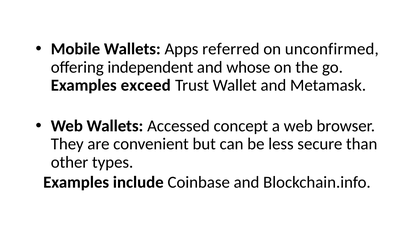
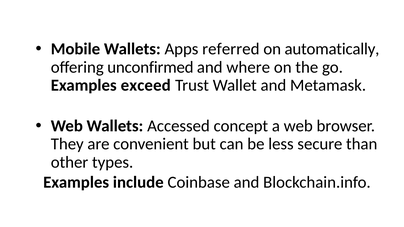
unconfirmed: unconfirmed -> automatically
independent: independent -> unconfirmed
whose: whose -> where
